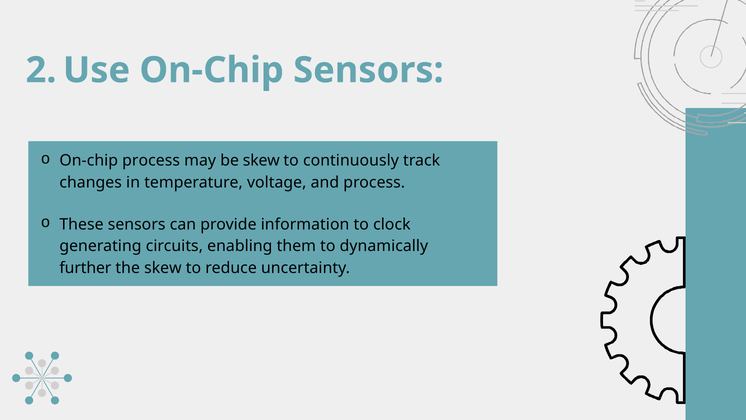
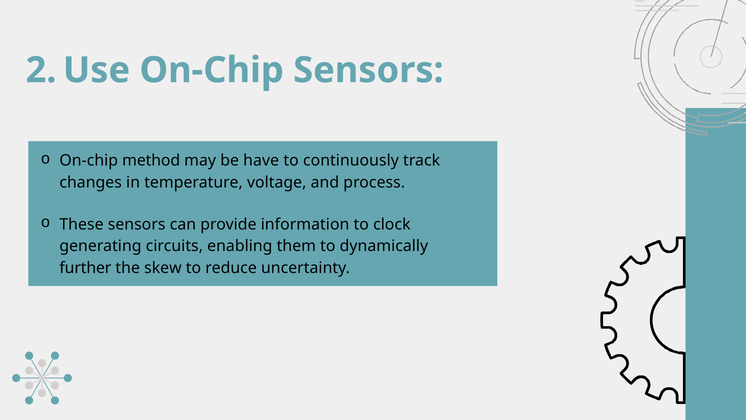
On-chip process: process -> method
be skew: skew -> have
